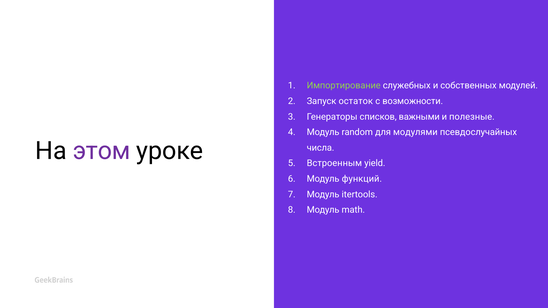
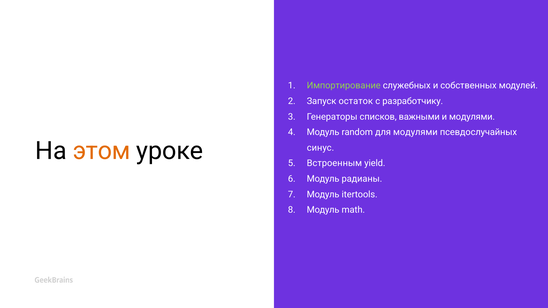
возможности: возможности -> разработчику
и полезные: полезные -> модулями
этом colour: purple -> orange
числа: числа -> синус
функций: функций -> радианы
